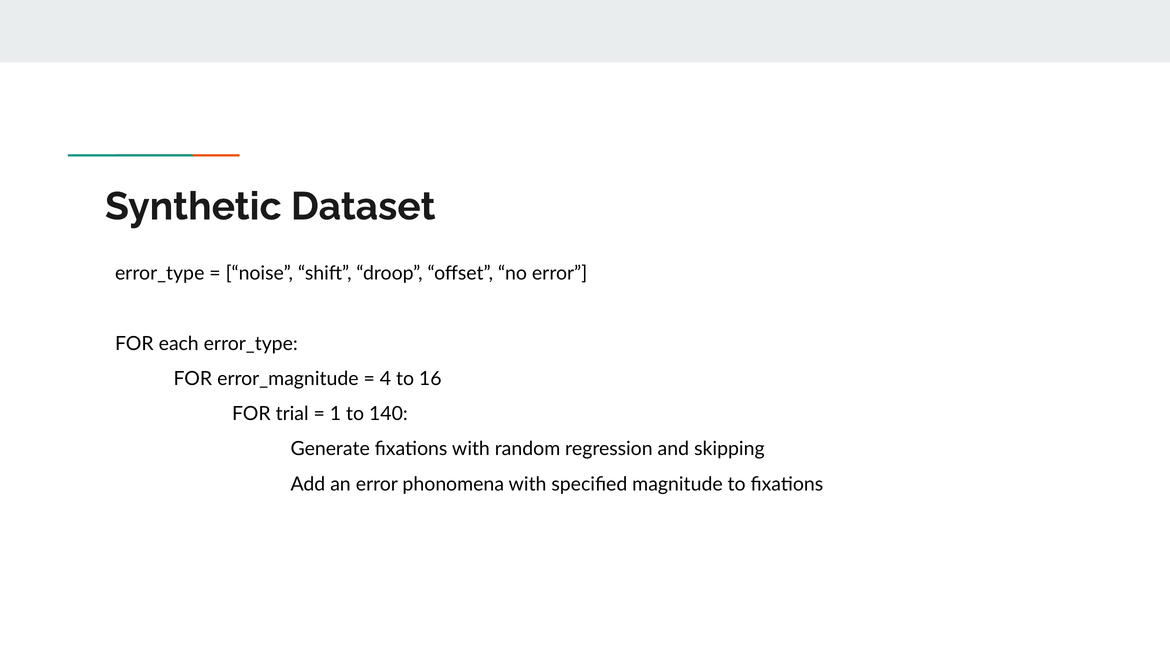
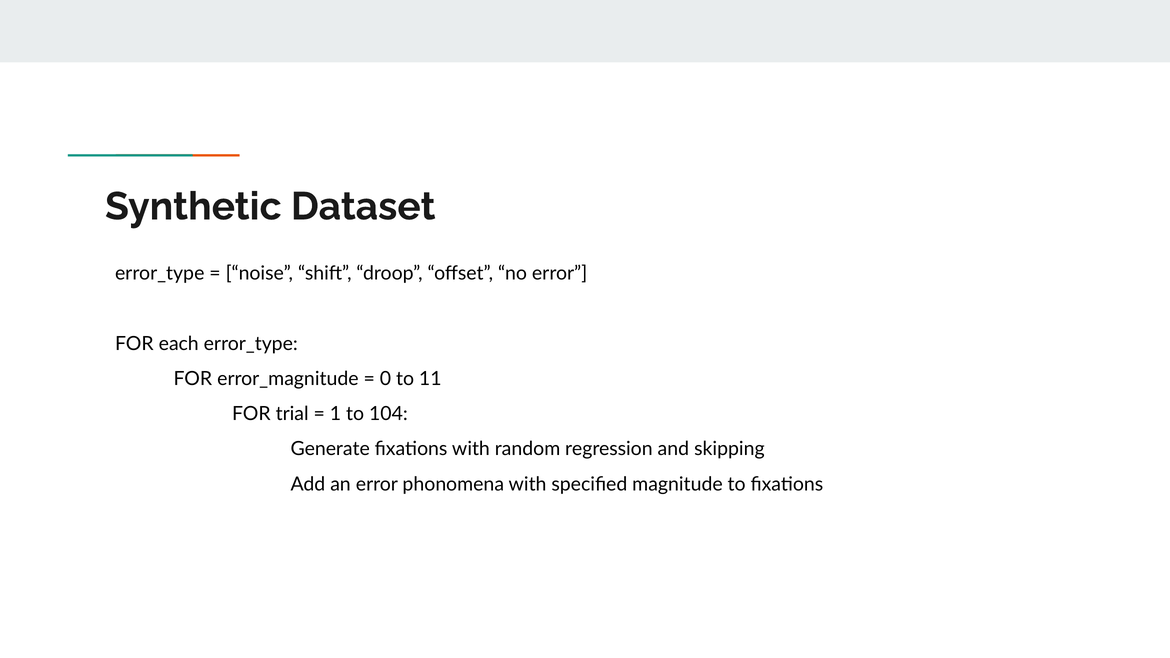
4: 4 -> 0
16: 16 -> 11
140: 140 -> 104
